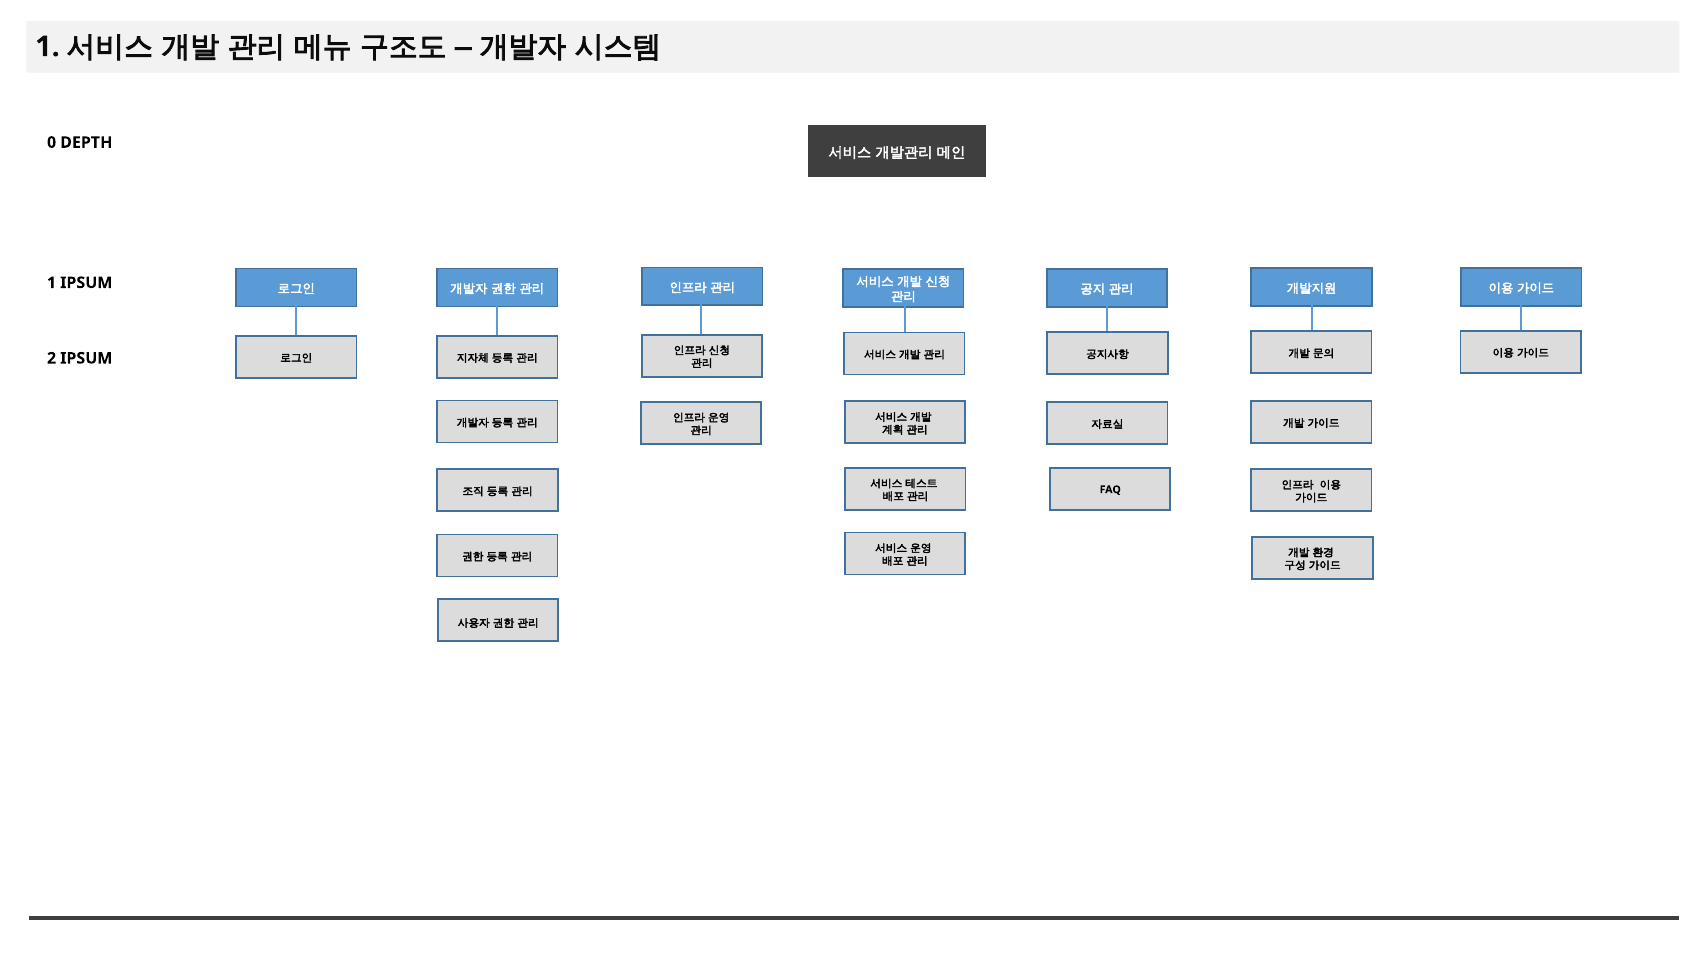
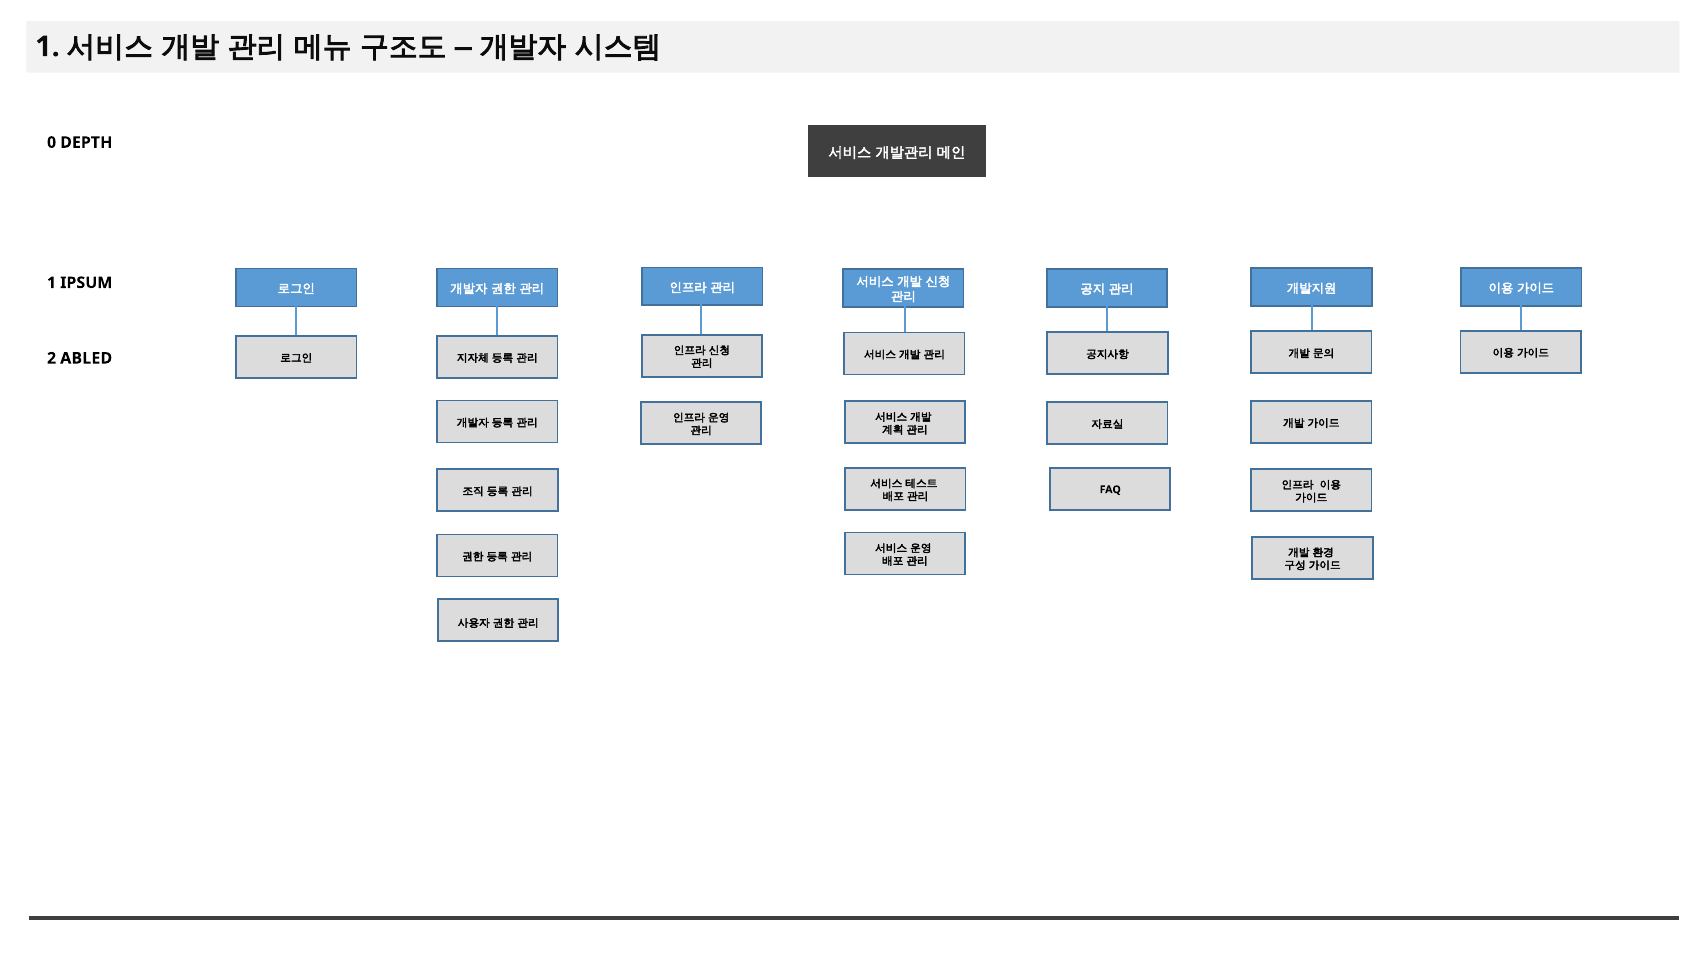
2 IPSUM: IPSUM -> ABLED
